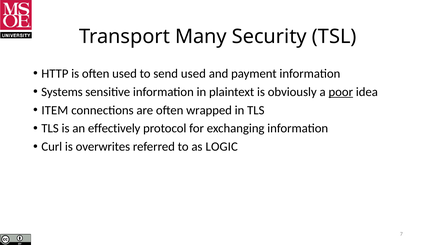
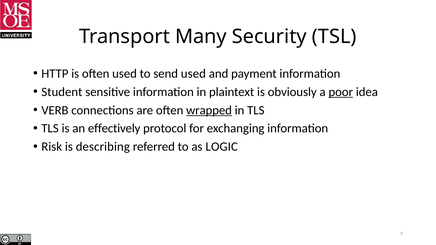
Systems: Systems -> Student
ITEM: ITEM -> VERB
wrapped underline: none -> present
Curl: Curl -> Risk
overwrites: overwrites -> describing
